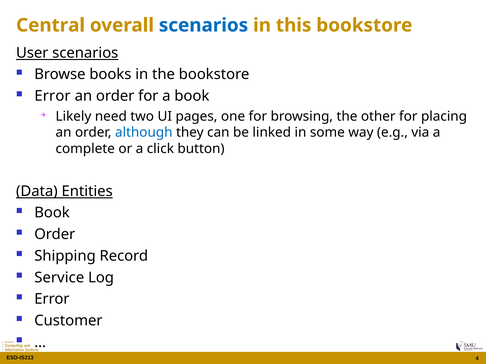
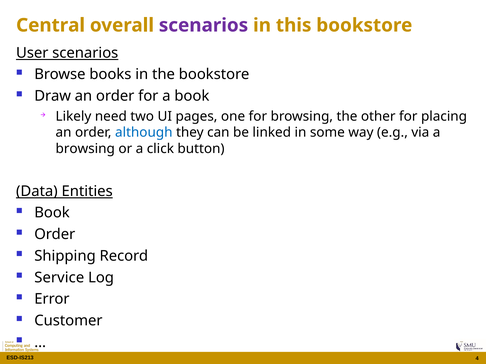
scenarios at (203, 25) colour: blue -> purple
Error at (52, 96): Error -> Draw
complete at (85, 149): complete -> browsing
